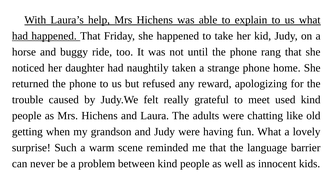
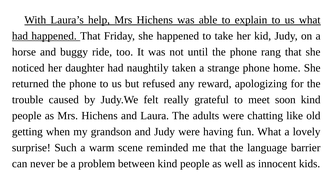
used: used -> soon
